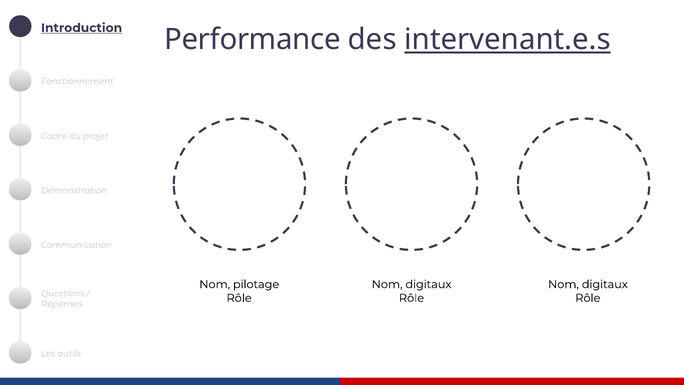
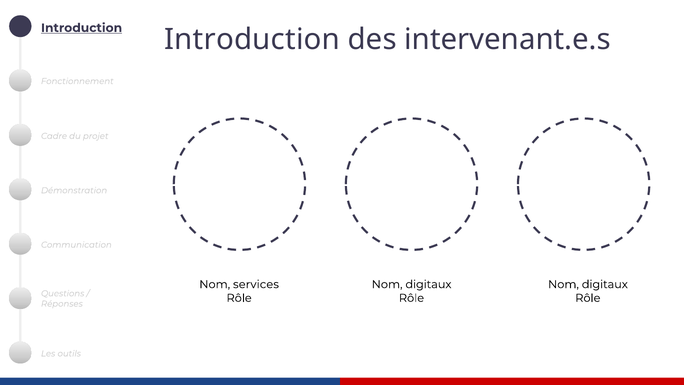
Performance at (252, 40): Performance -> Introduction
intervenant.e.s underline: present -> none
pilotage: pilotage -> services
